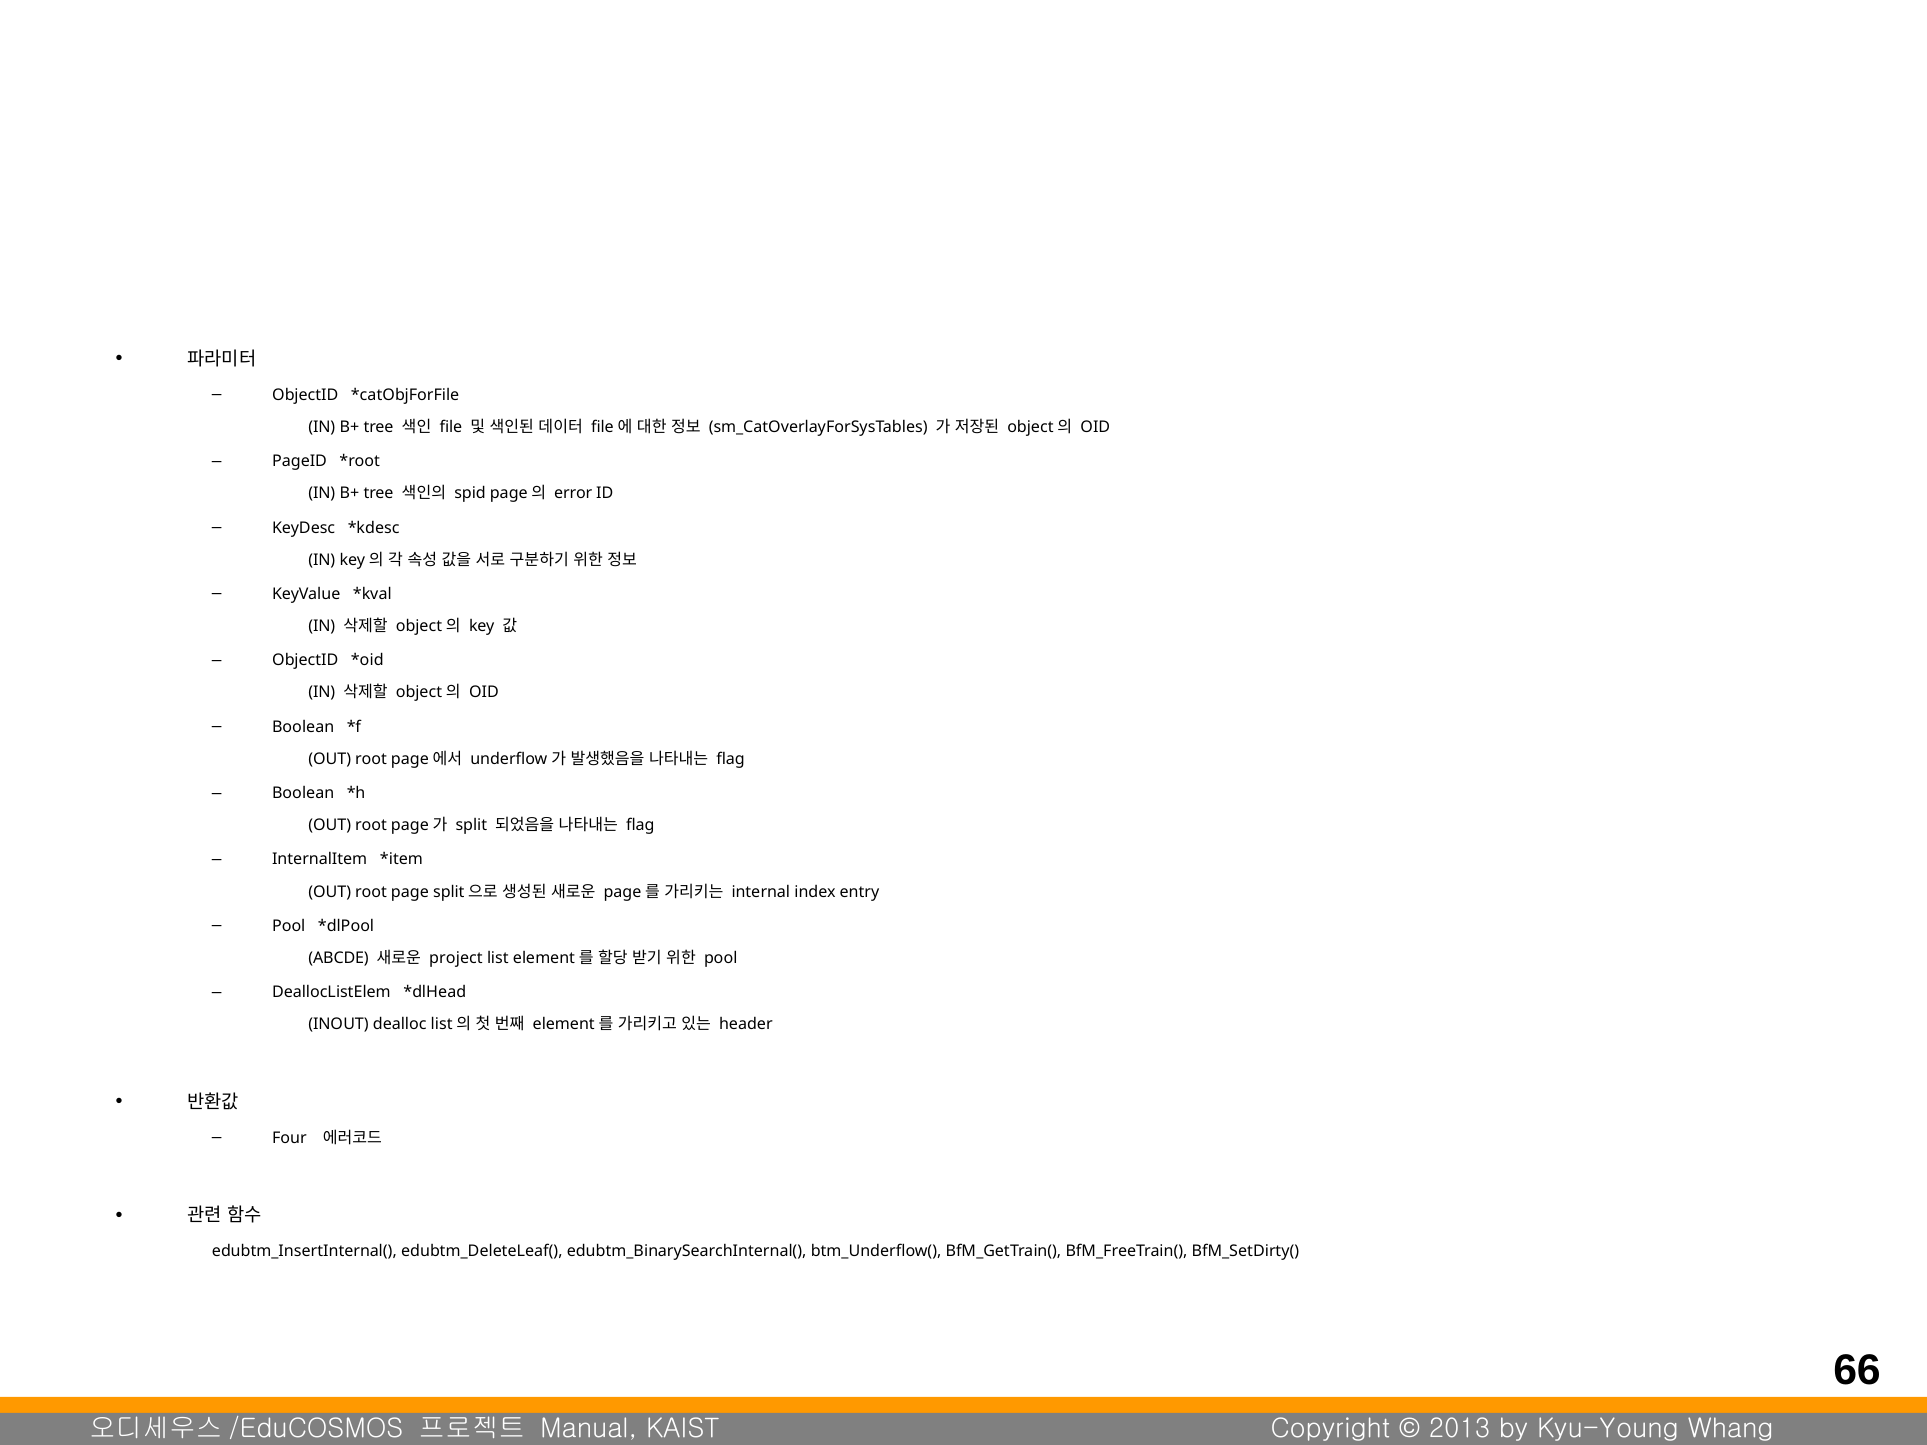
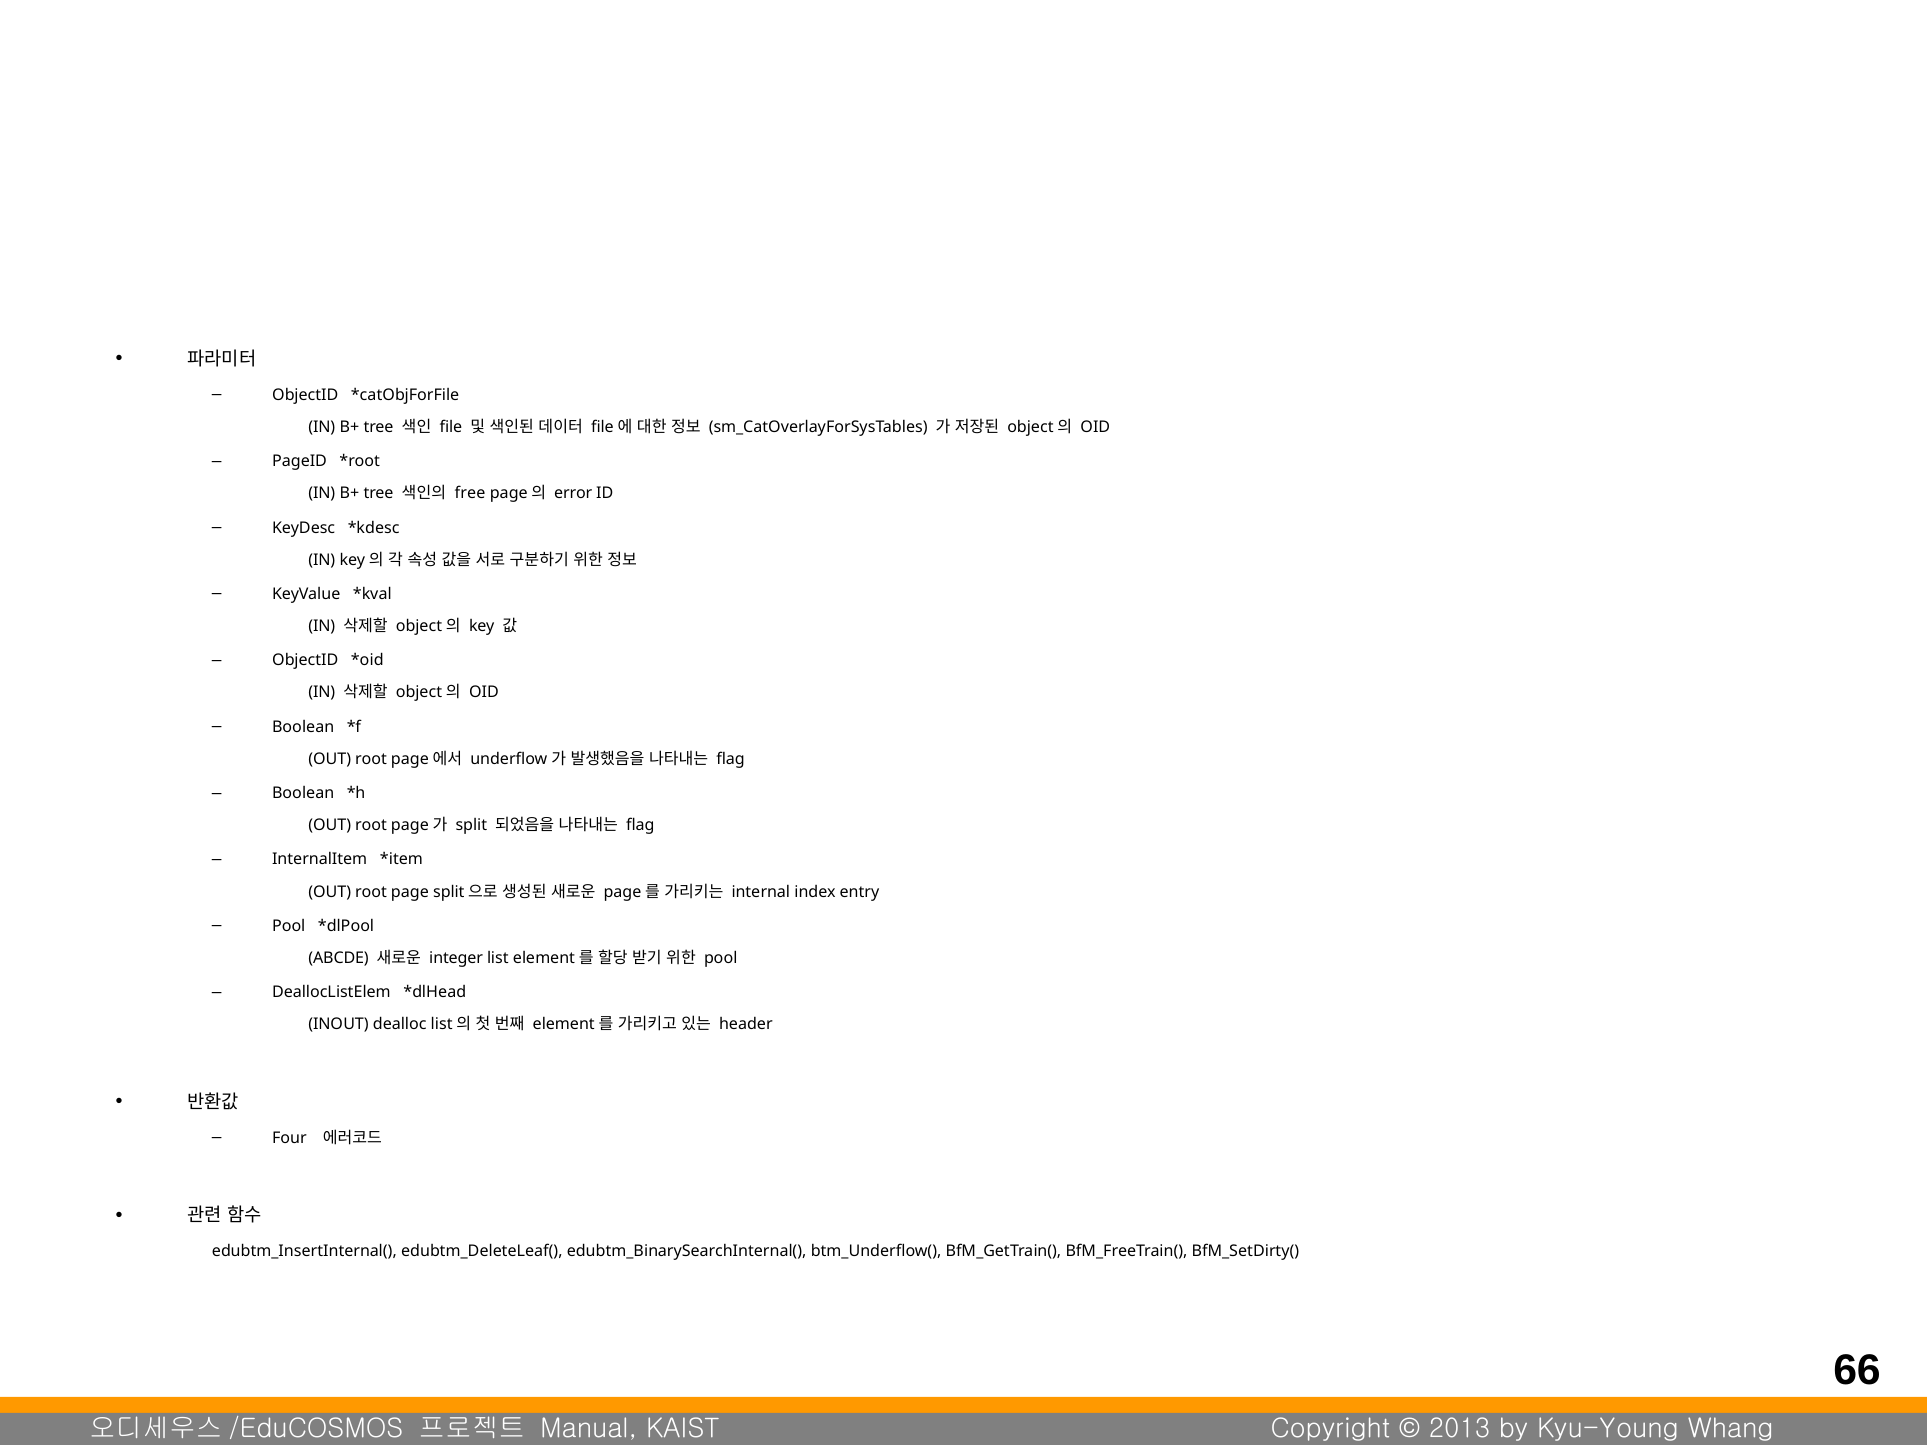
spid: spid -> free
project: project -> integer
